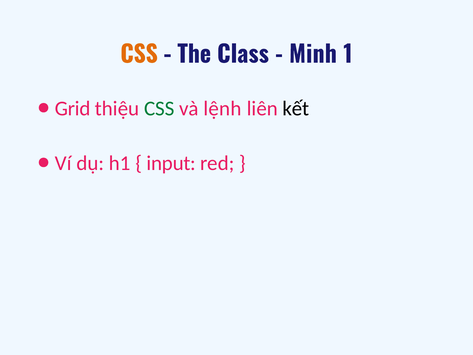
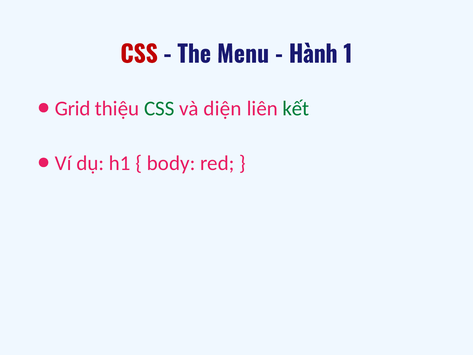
CSS at (139, 55) colour: orange -> red
Class: Class -> Menu
Minh: Minh -> Hành
lệnh: lệnh -> diện
kết colour: black -> green
input: input -> body
